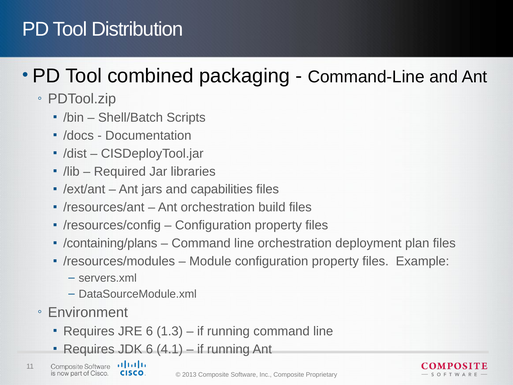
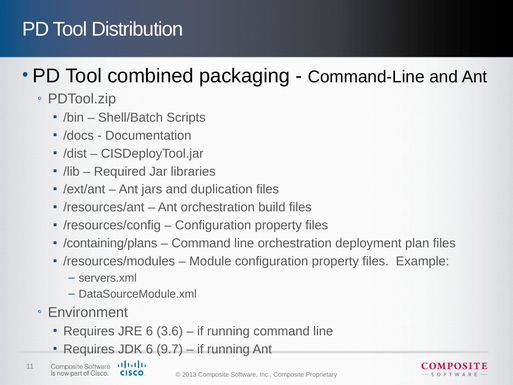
capabilities: capabilities -> duplication
1.3: 1.3 -> 3.6
4.1: 4.1 -> 9.7
